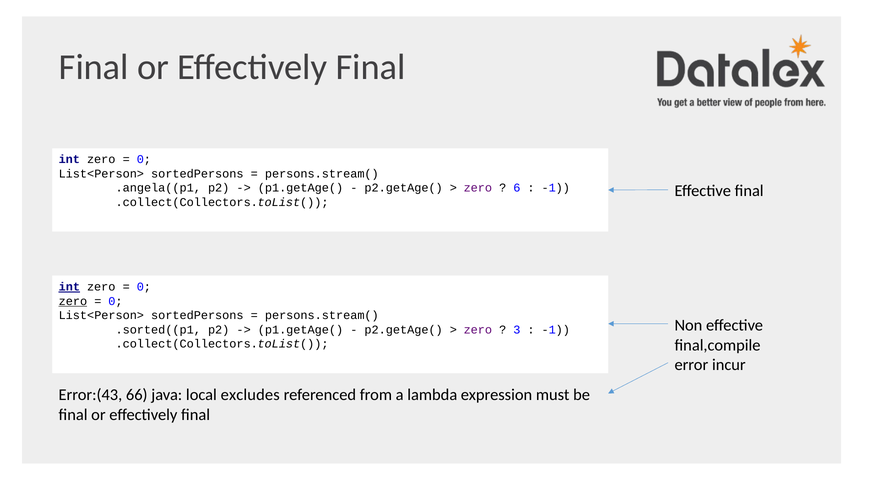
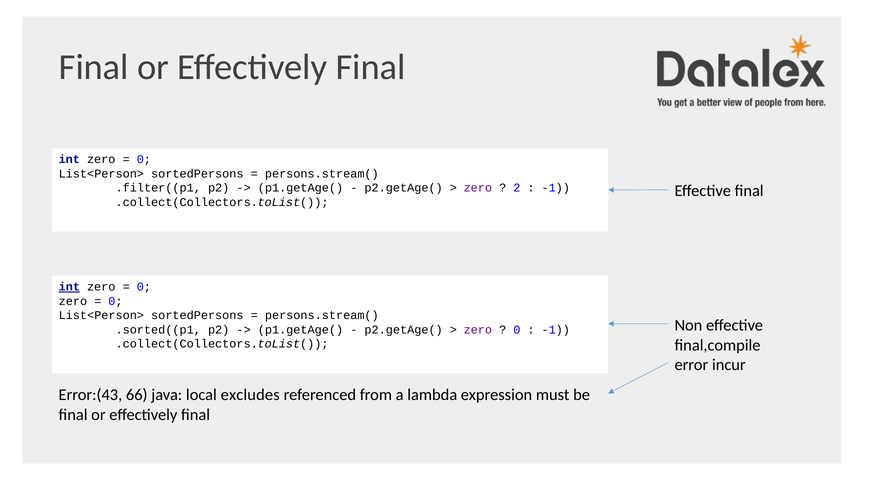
.angela((p1: .angela((p1 -> .filter((p1
6: 6 -> 2
zero at (73, 301) underline: present -> none
3 at (517, 330): 3 -> 0
